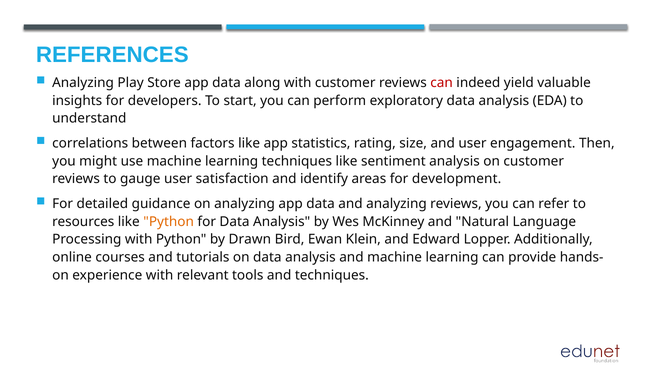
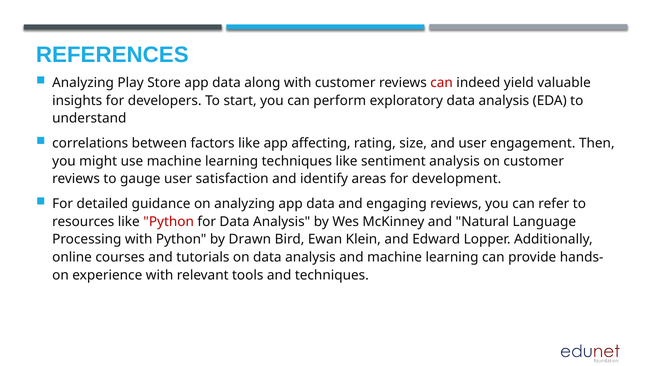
statistics: statistics -> affecting
and analyzing: analyzing -> engaging
Python at (169, 222) colour: orange -> red
